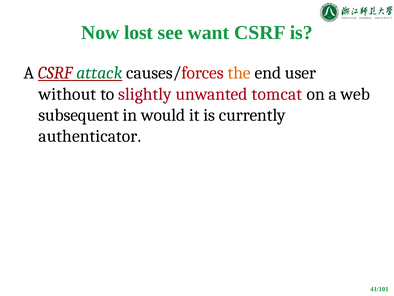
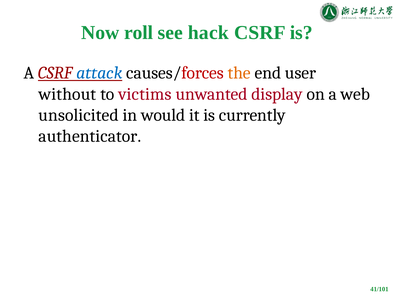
lost: lost -> roll
want: want -> hack
attack colour: green -> blue
slightly: slightly -> victims
tomcat: tomcat -> display
subsequent: subsequent -> unsolicited
